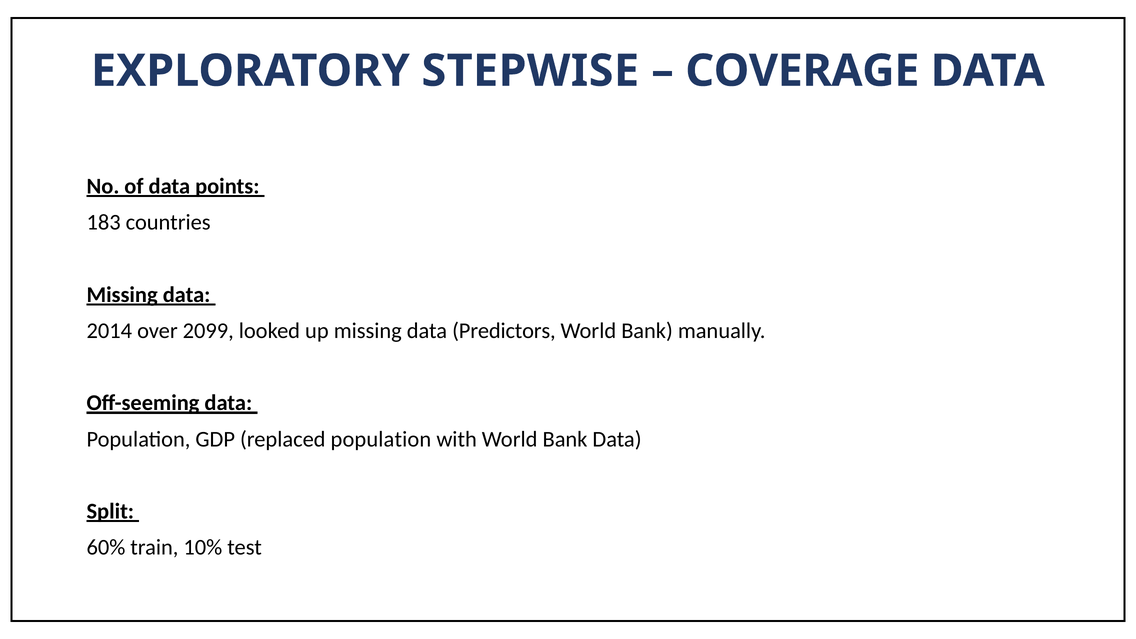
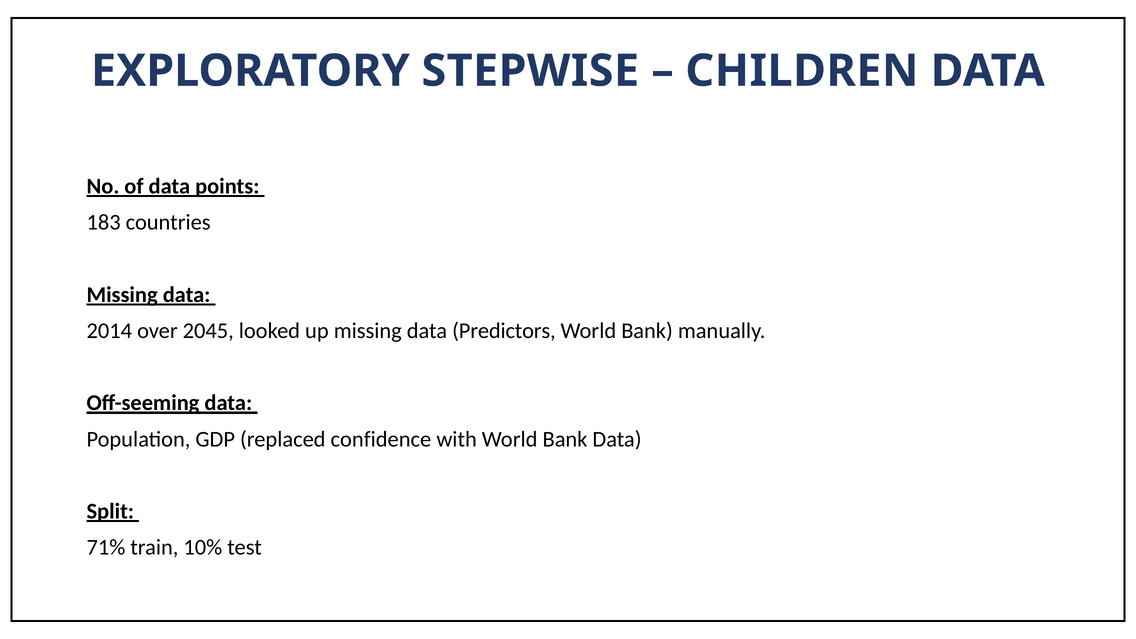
COVERAGE: COVERAGE -> CHILDREN
2099: 2099 -> 2045
replaced population: population -> confidence
60%: 60% -> 71%
